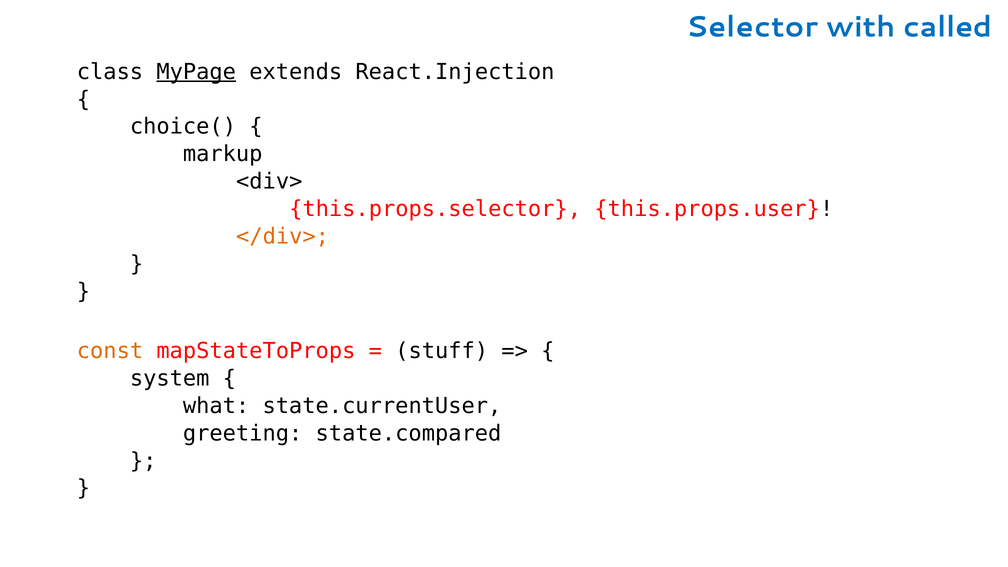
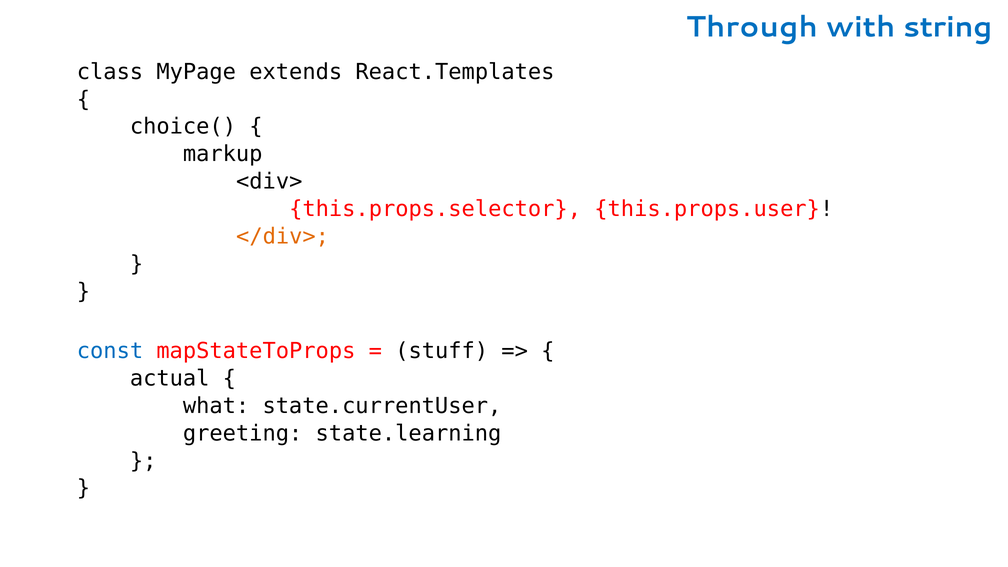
Selector: Selector -> Through
called: called -> string
MyPage underline: present -> none
React.Injection: React.Injection -> React.Templates
const colour: orange -> blue
system: system -> actual
state.compared: state.compared -> state.learning
